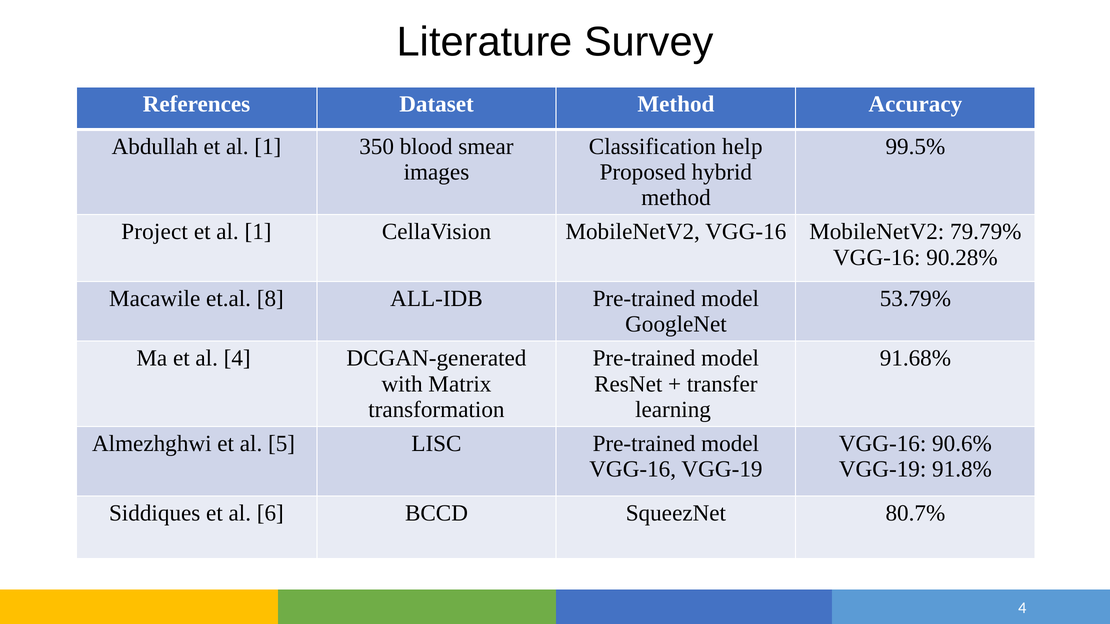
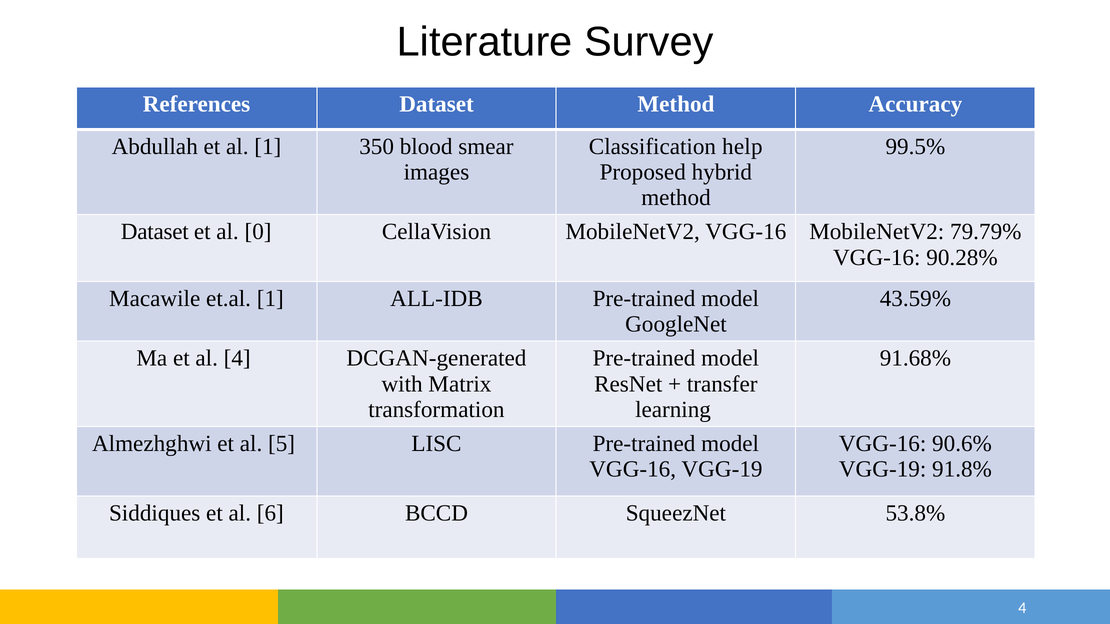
Project at (155, 232): Project -> Dataset
1 at (258, 232): 1 -> 0
et.al 8: 8 -> 1
53.79%: 53.79% -> 43.59%
80.7%: 80.7% -> 53.8%
